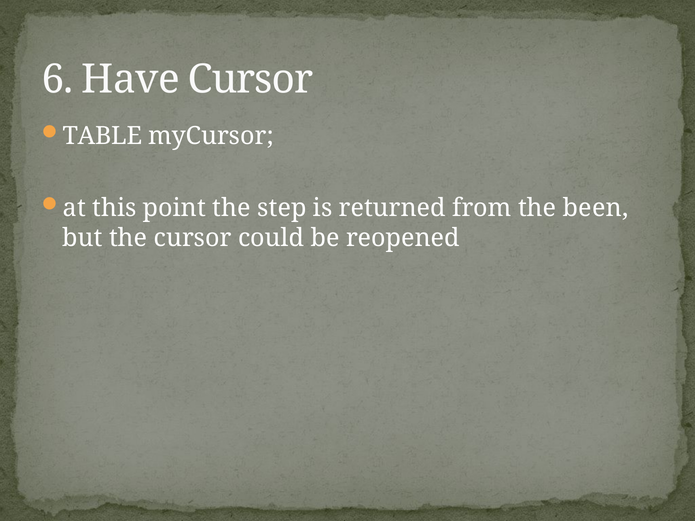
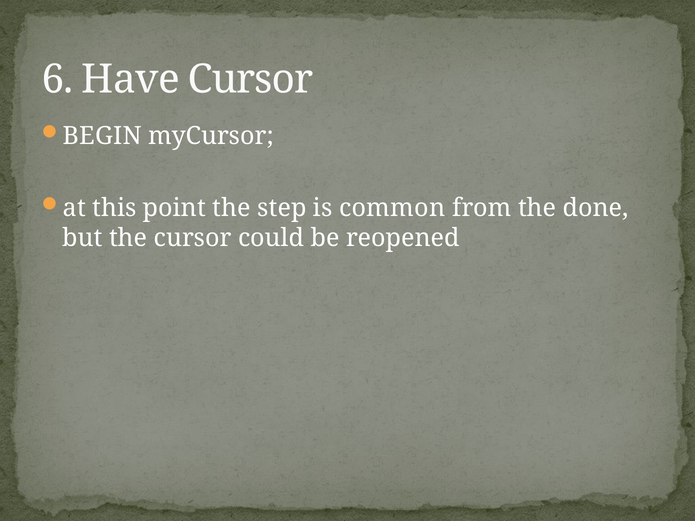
TABLE: TABLE -> BEGIN
returned: returned -> common
been: been -> done
